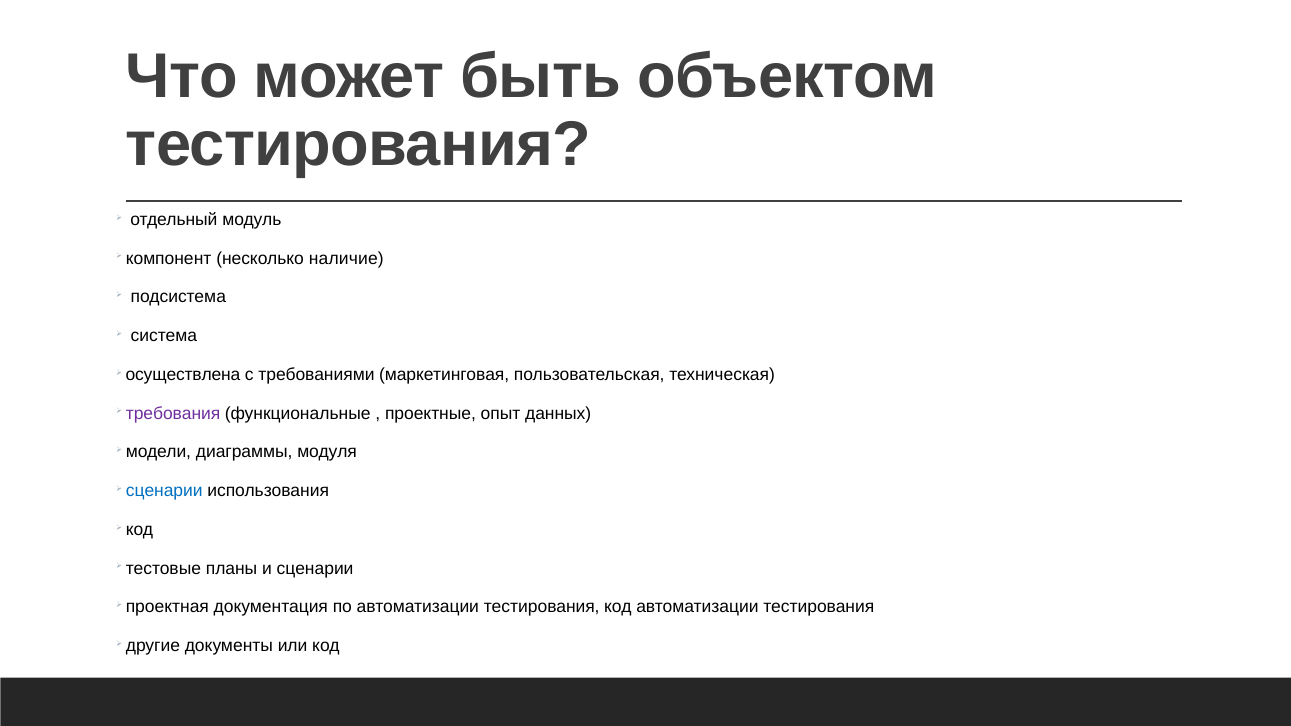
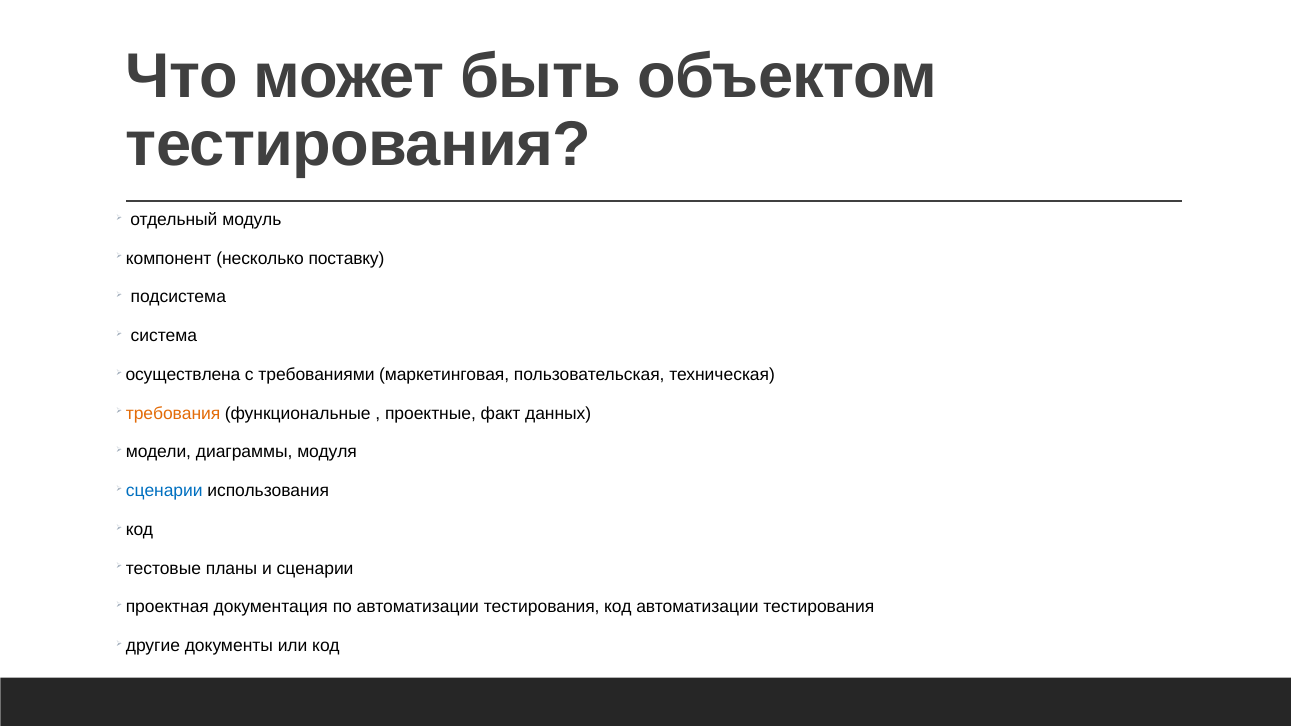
наличие: наличие -> поставку
требования colour: purple -> orange
опыт: опыт -> факт
